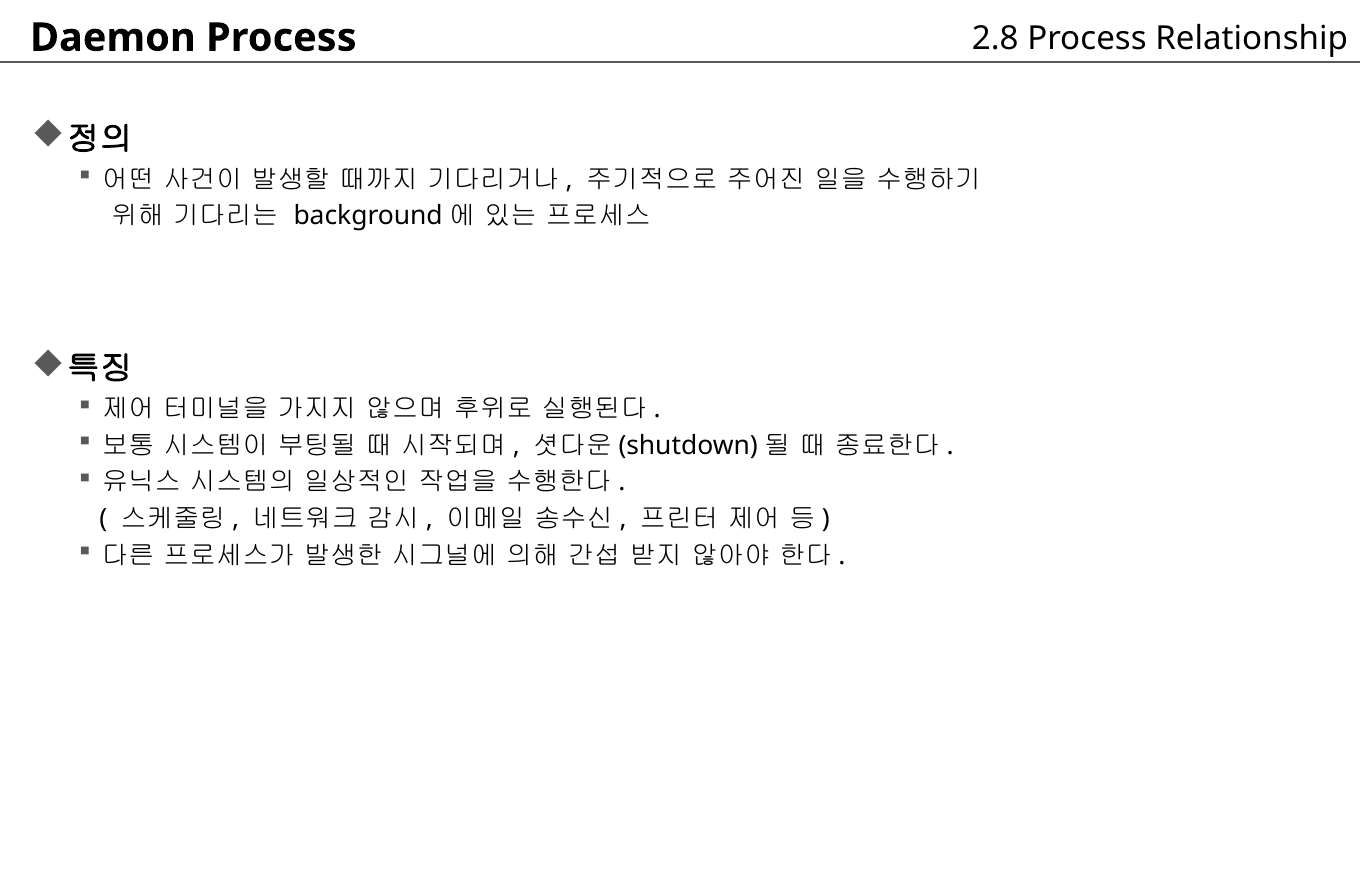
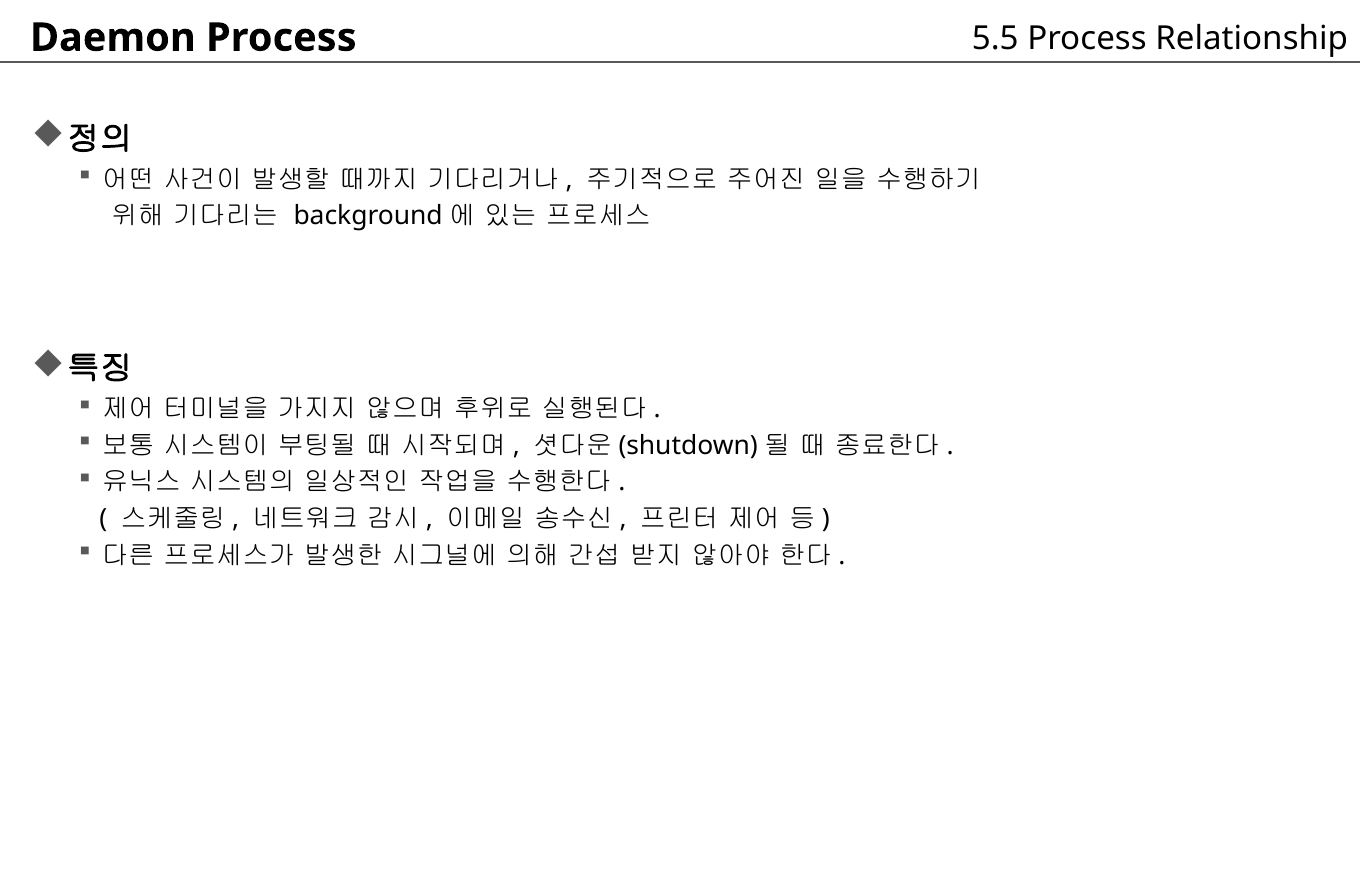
2.8: 2.8 -> 5.5
